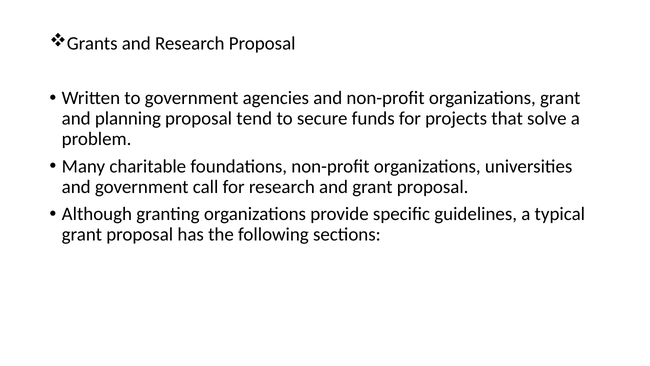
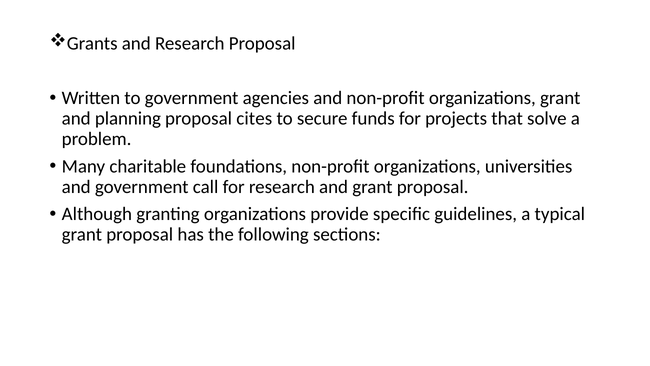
tend: tend -> cites
